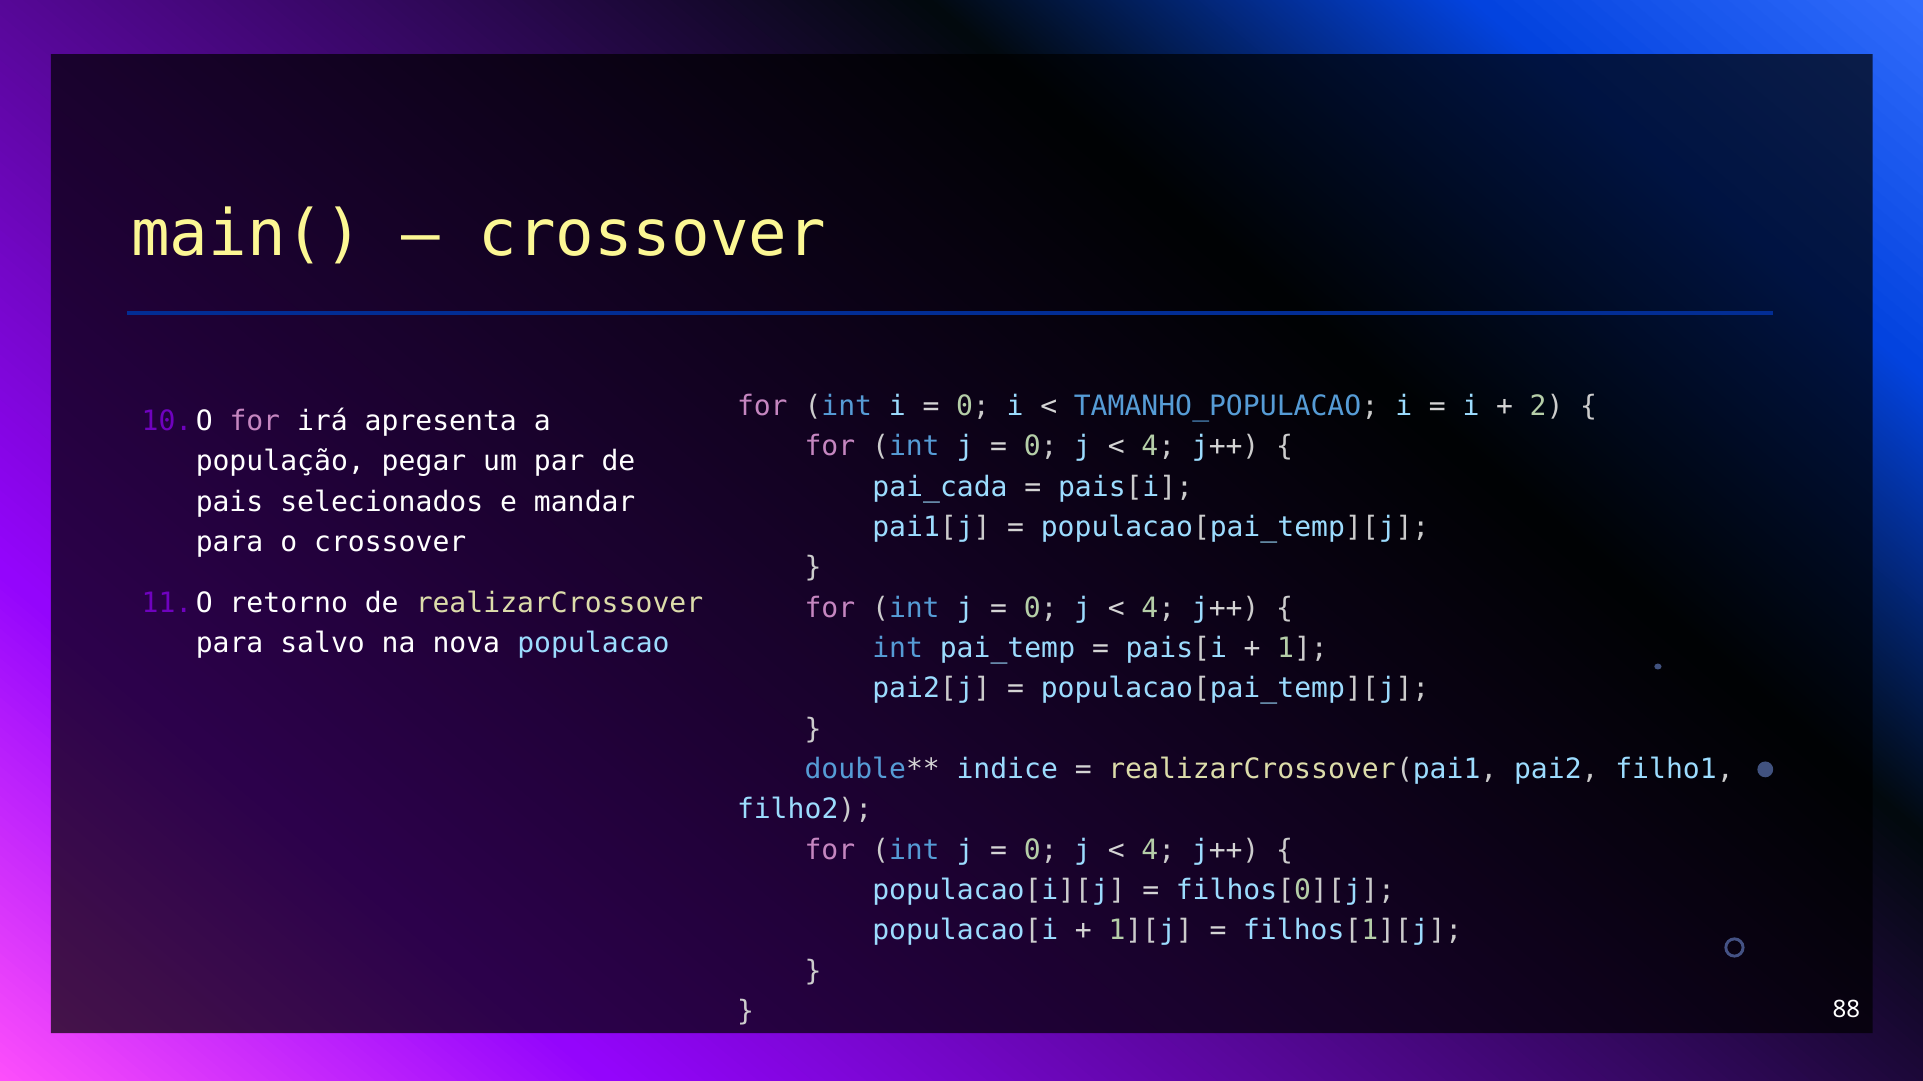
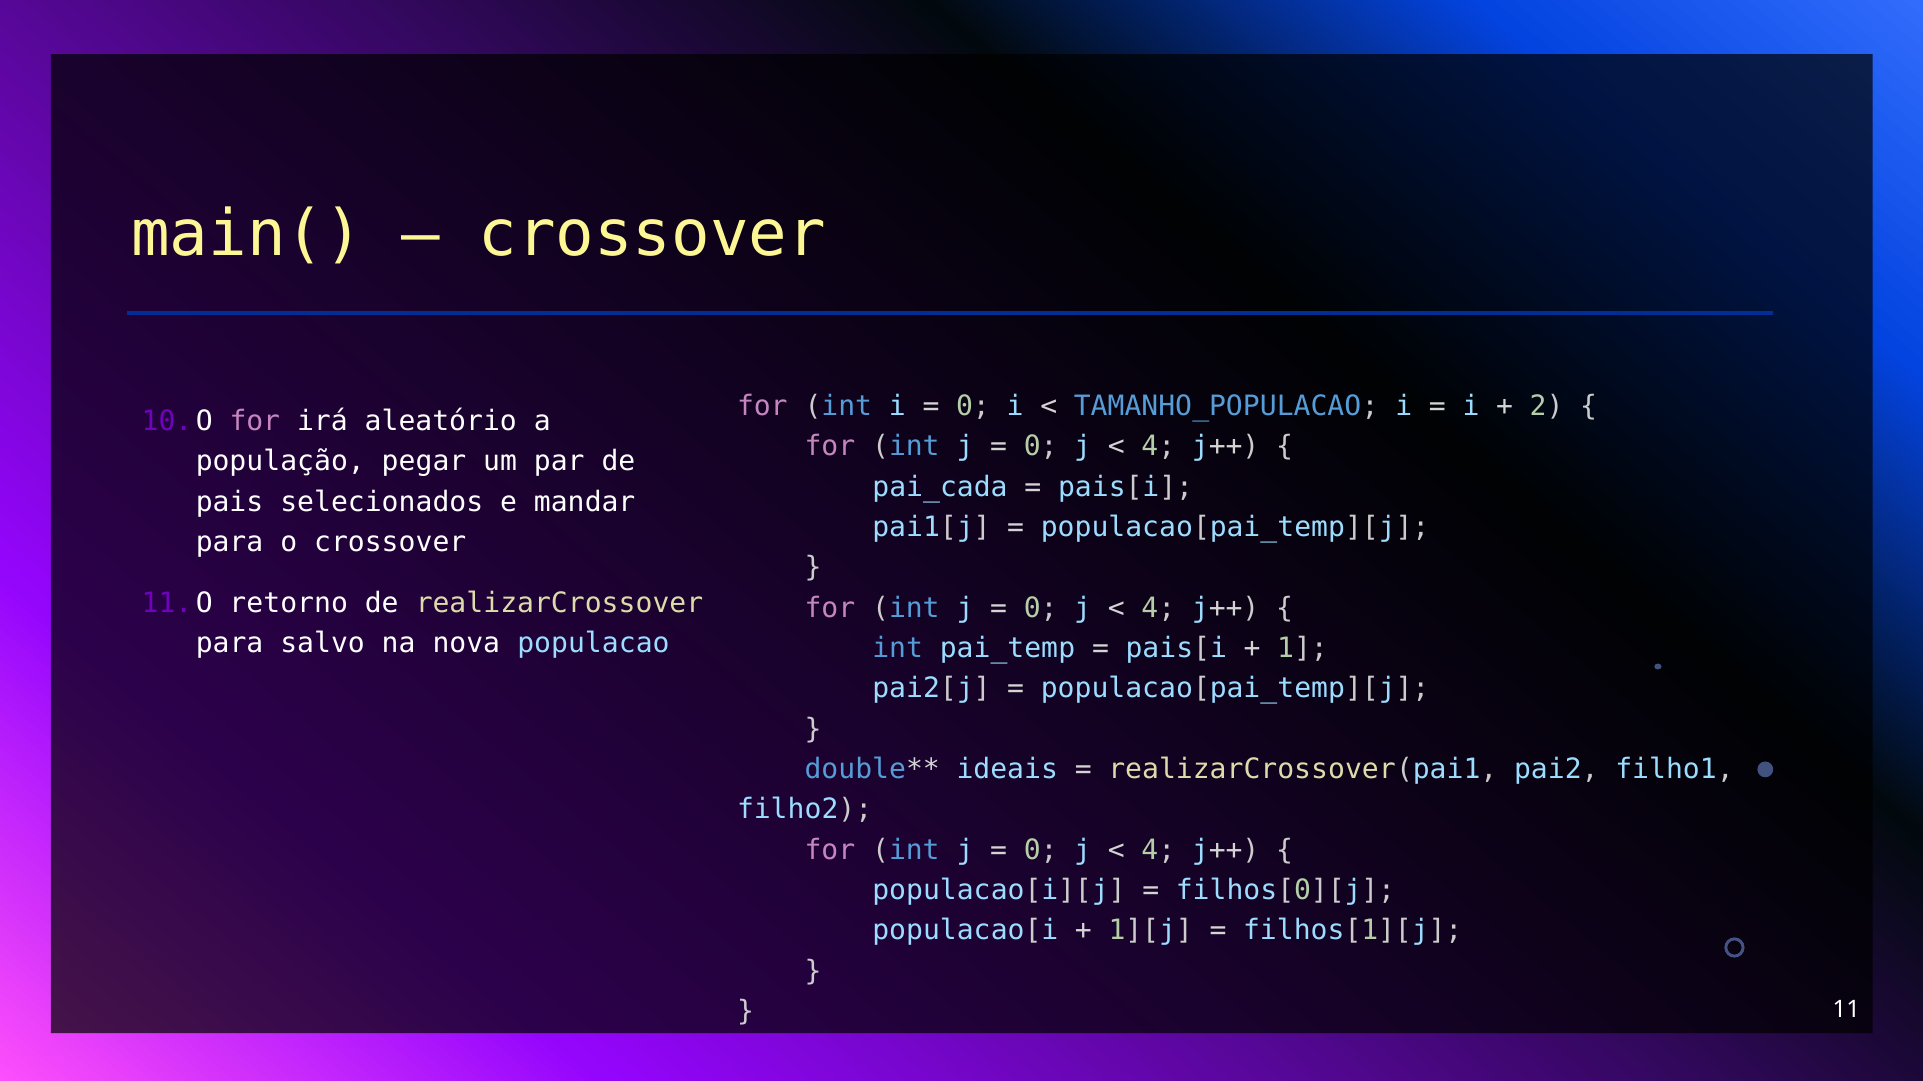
apresenta: apresenta -> aleatório
indice: indice -> ideais
88: 88 -> 11
